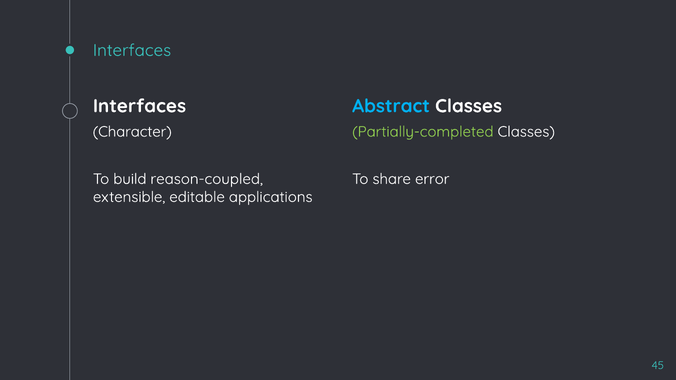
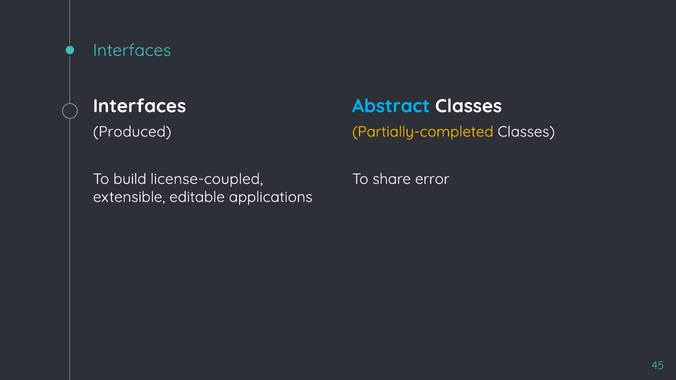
Character: Character -> Produced
Partially-completed colour: light green -> yellow
reason-coupled: reason-coupled -> license-coupled
